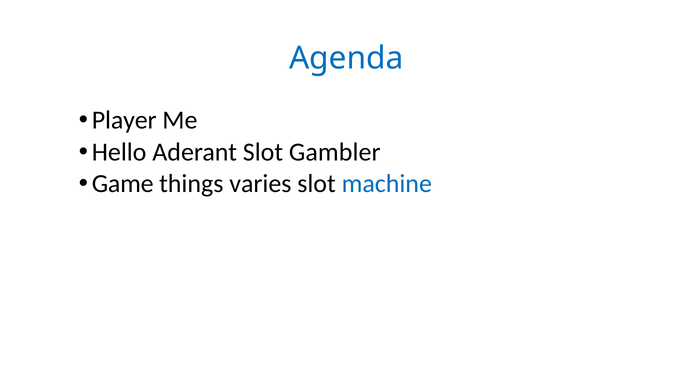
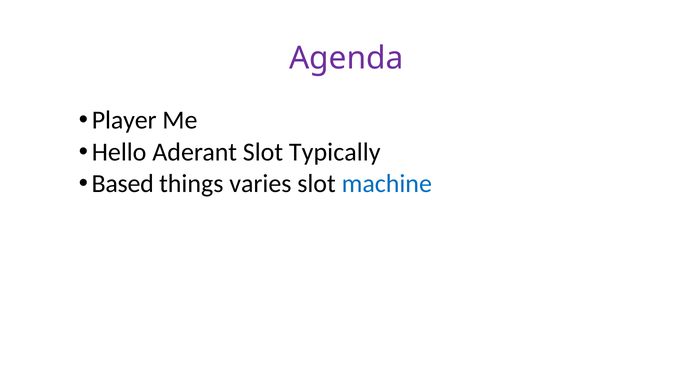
Agenda colour: blue -> purple
Gambler: Gambler -> Typically
Game: Game -> Based
